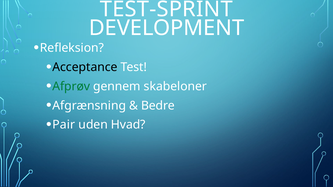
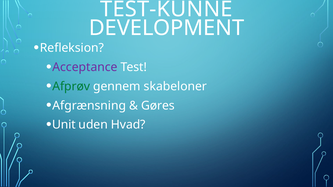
TEST-SPRINT: TEST-SPRINT -> TEST-KUNNE
Acceptance colour: black -> purple
Bedre: Bedre -> Gøres
Pair: Pair -> Unit
